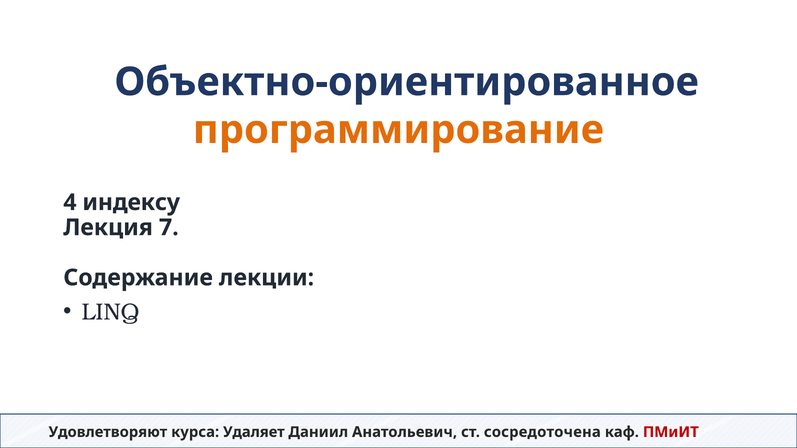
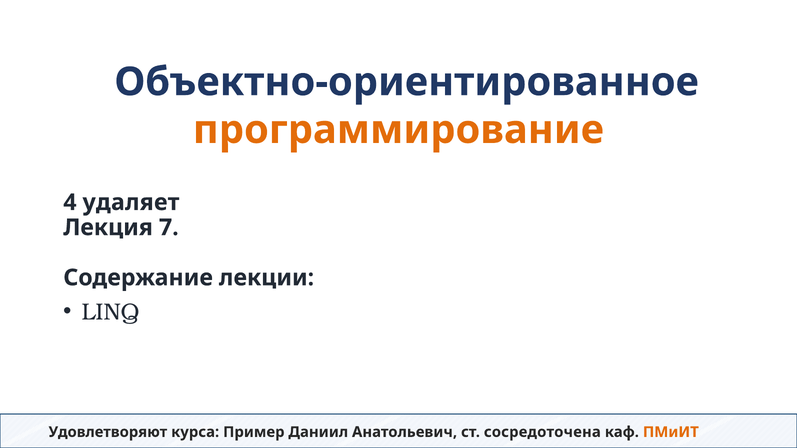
индексу: индексу -> удаляет
Удаляет: Удаляет -> Пример
ПМиИТ colour: red -> orange
